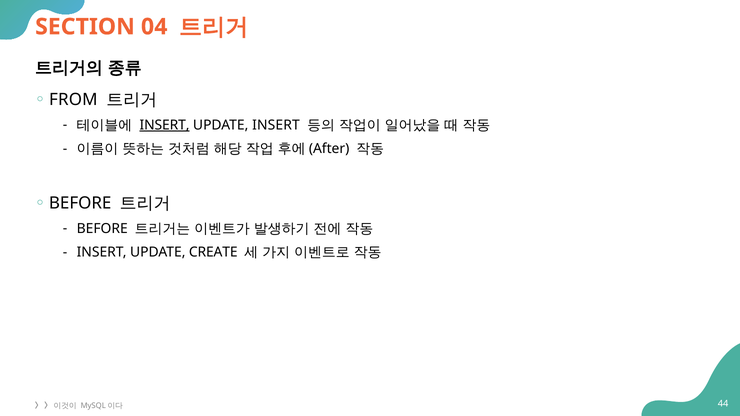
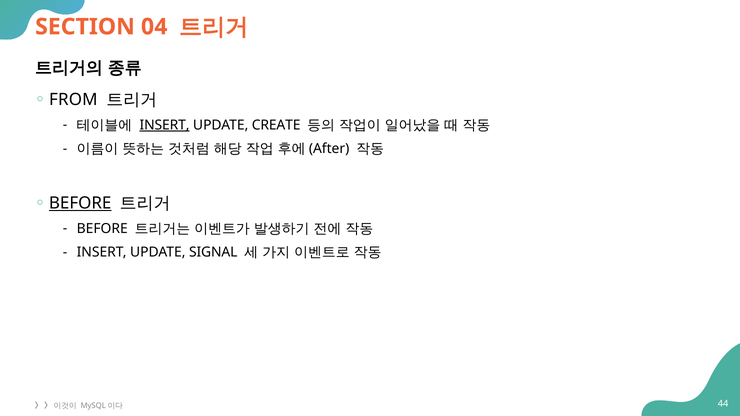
UPDATE INSERT: INSERT -> CREATE
BEFORE at (80, 203) underline: none -> present
CREATE: CREATE -> SIGNAL
